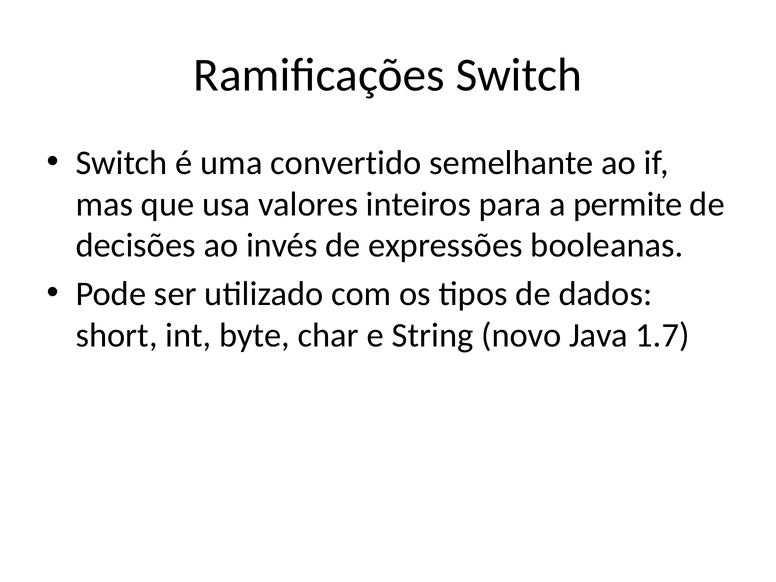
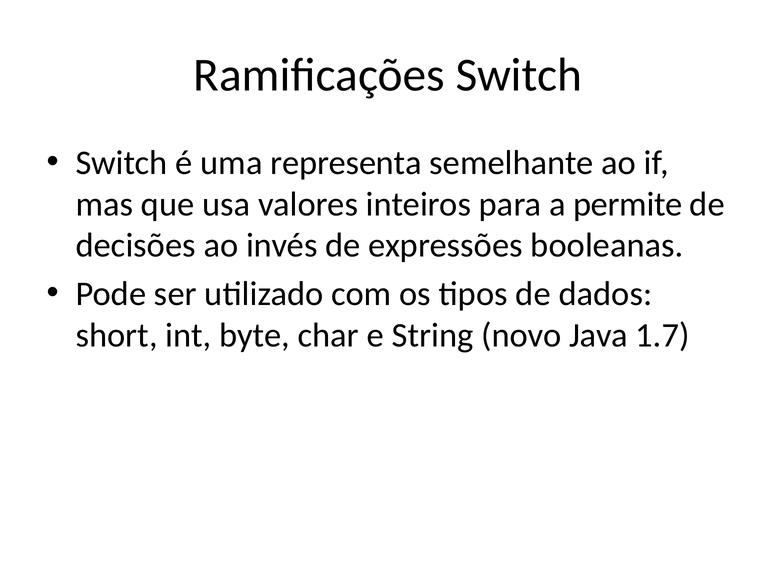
convertido: convertido -> representa
